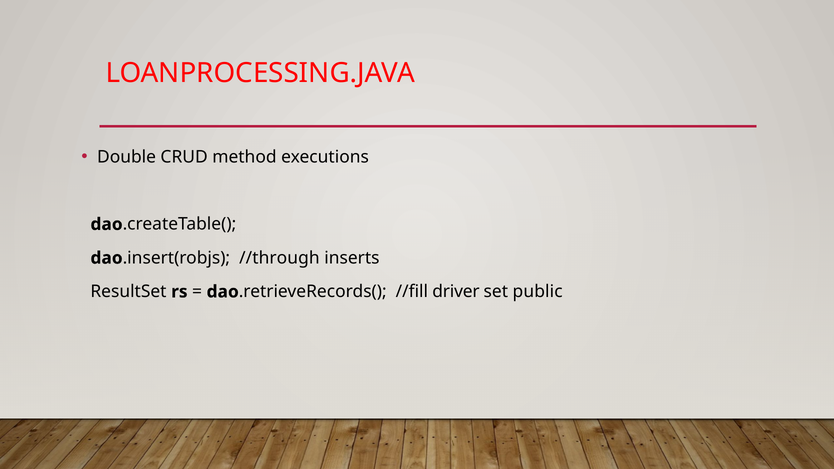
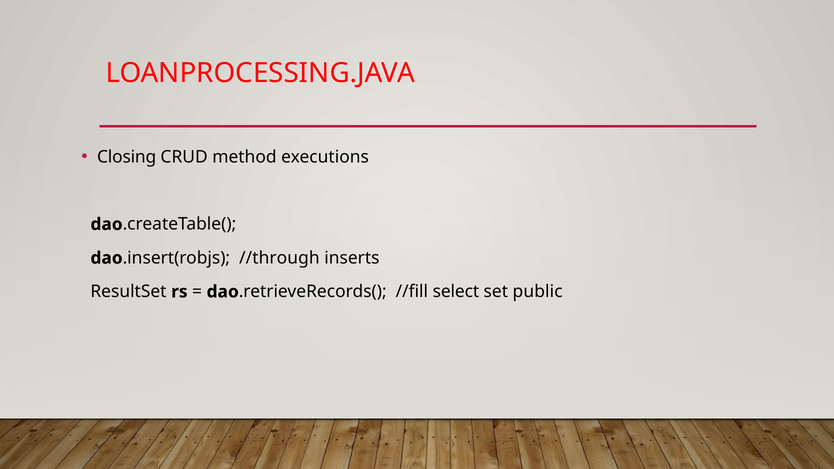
Double: Double -> Closing
driver: driver -> select
